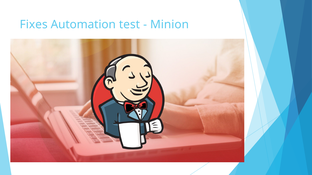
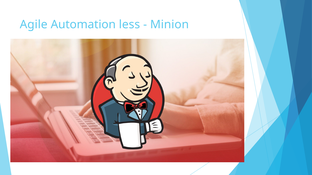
Fixes: Fixes -> Agile
test: test -> less
